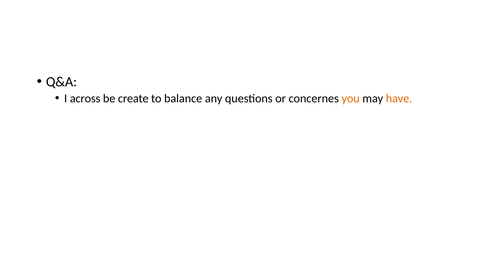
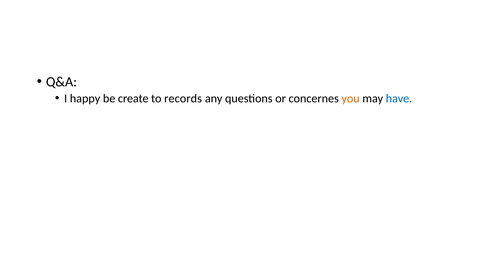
across: across -> happy
balance: balance -> records
have colour: orange -> blue
